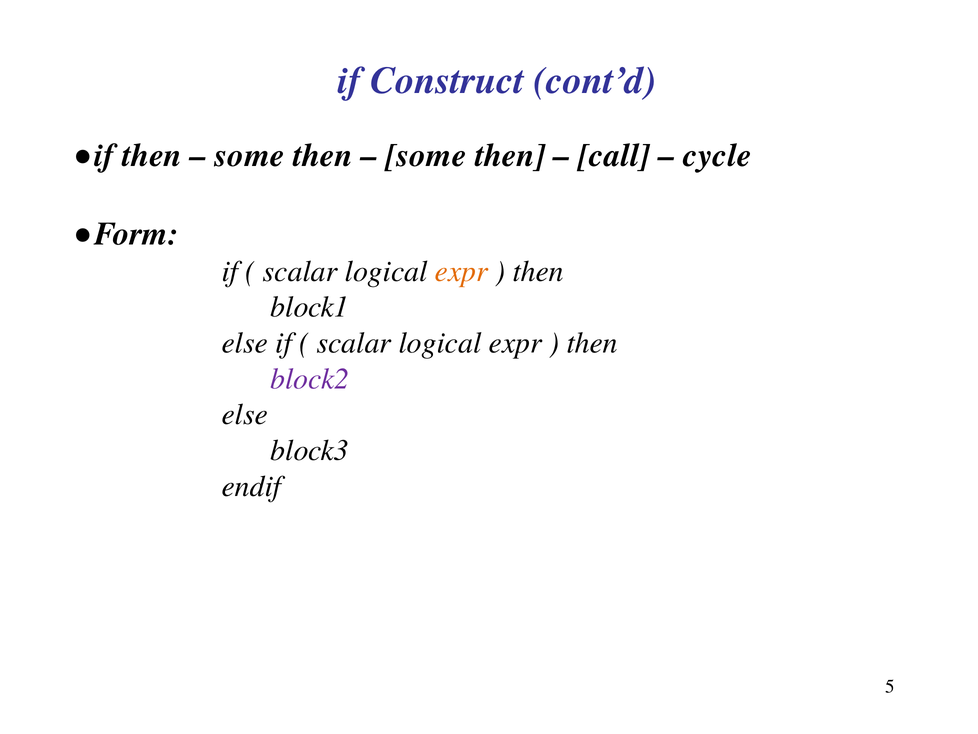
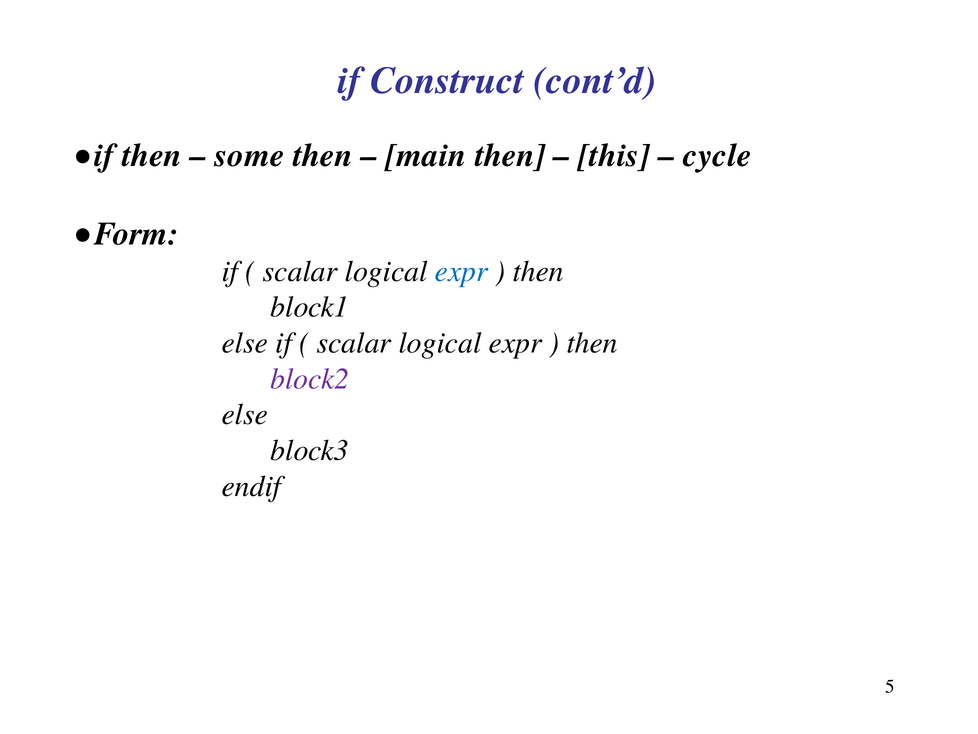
some at (426, 155): some -> main
call: call -> this
expr at (461, 271) colour: orange -> blue
